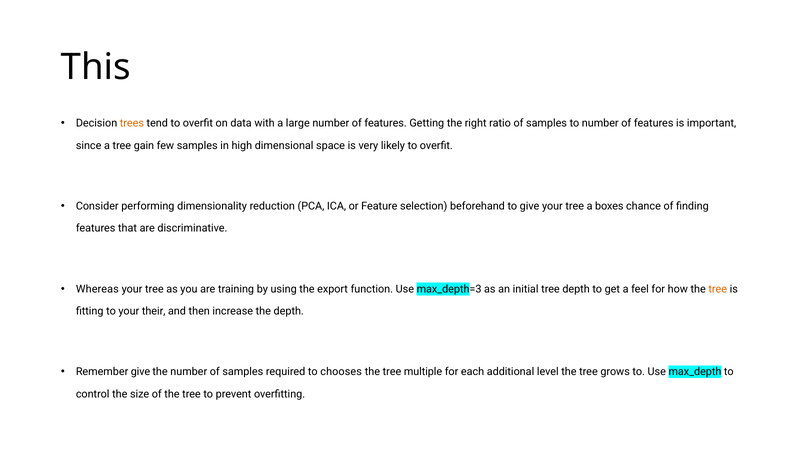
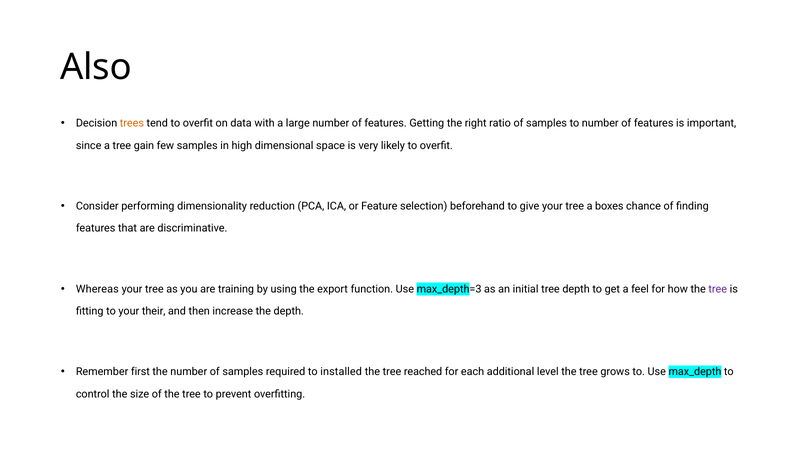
This: This -> Also
tree at (718, 289) colour: orange -> purple
Remember give: give -> first
chooses: chooses -> installed
multiple: multiple -> reached
